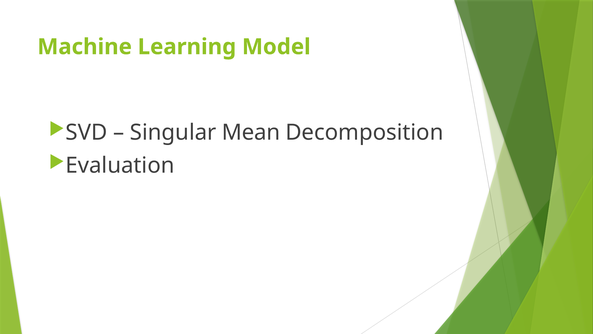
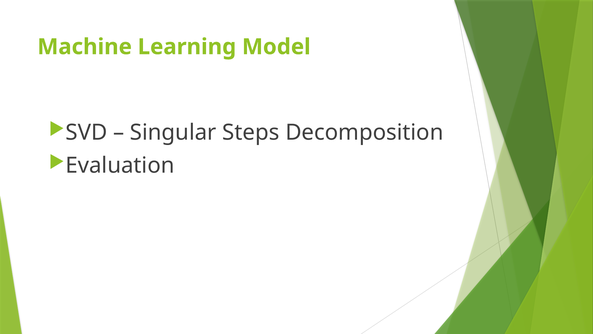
Mean: Mean -> Steps
